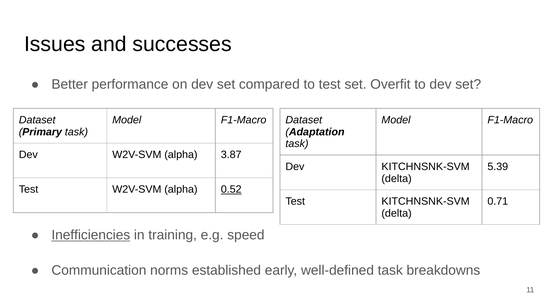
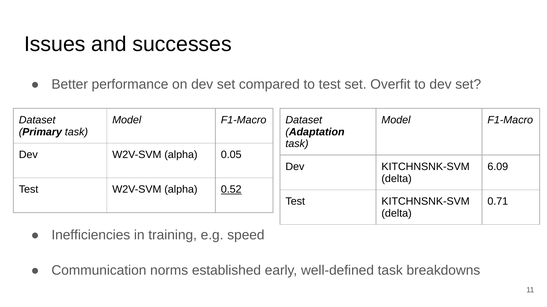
3.87: 3.87 -> 0.05
5.39: 5.39 -> 6.09
Inefficiencies underline: present -> none
